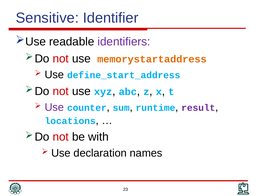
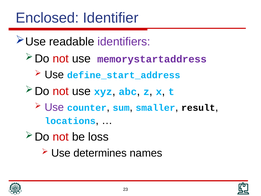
Sensitive: Sensitive -> Enclosed
memorystartaddress colour: orange -> purple
runtime: runtime -> smaller
result colour: purple -> black
with: with -> loss
declaration: declaration -> determines
